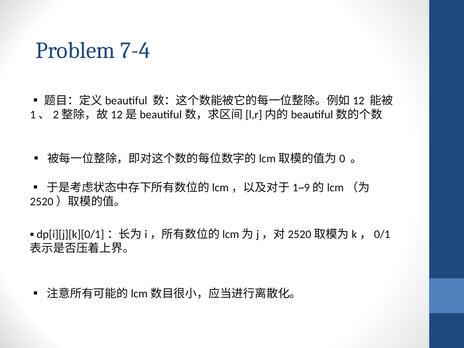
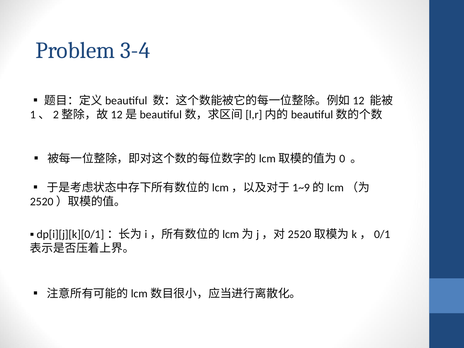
7-4: 7-4 -> 3-4
